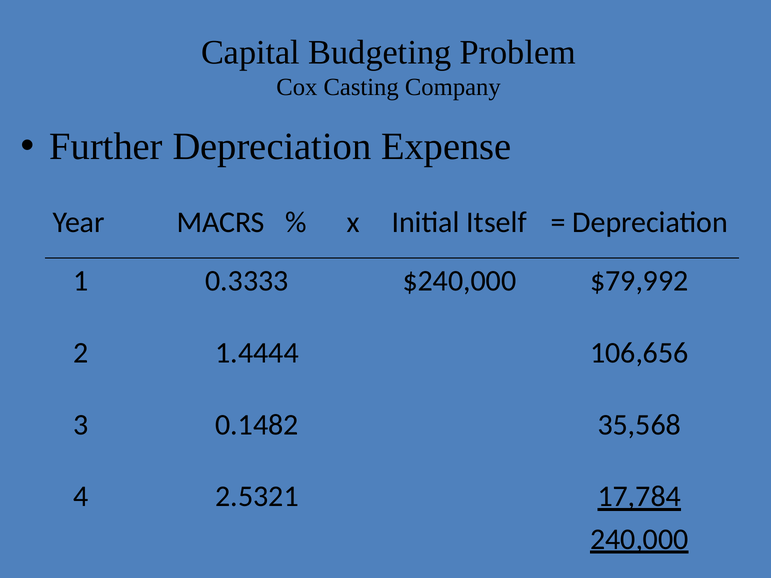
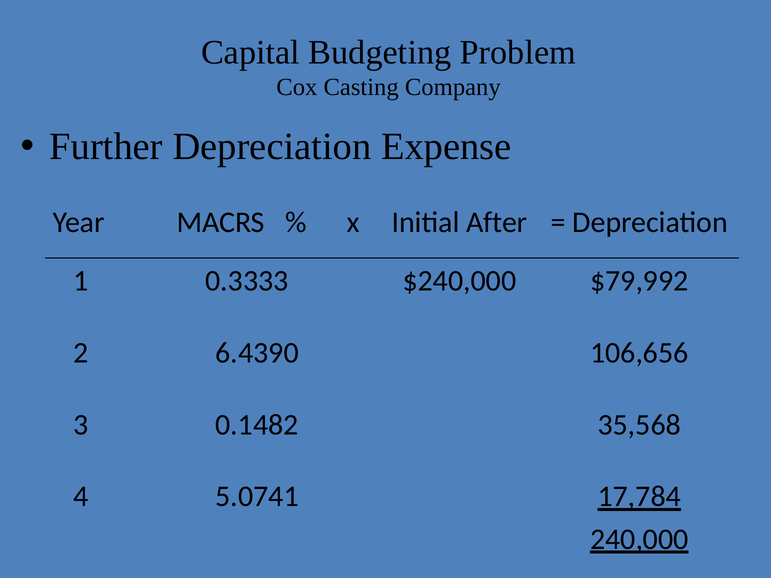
Itself: Itself -> After
1.4444: 1.4444 -> 6.4390
2.5321: 2.5321 -> 5.0741
